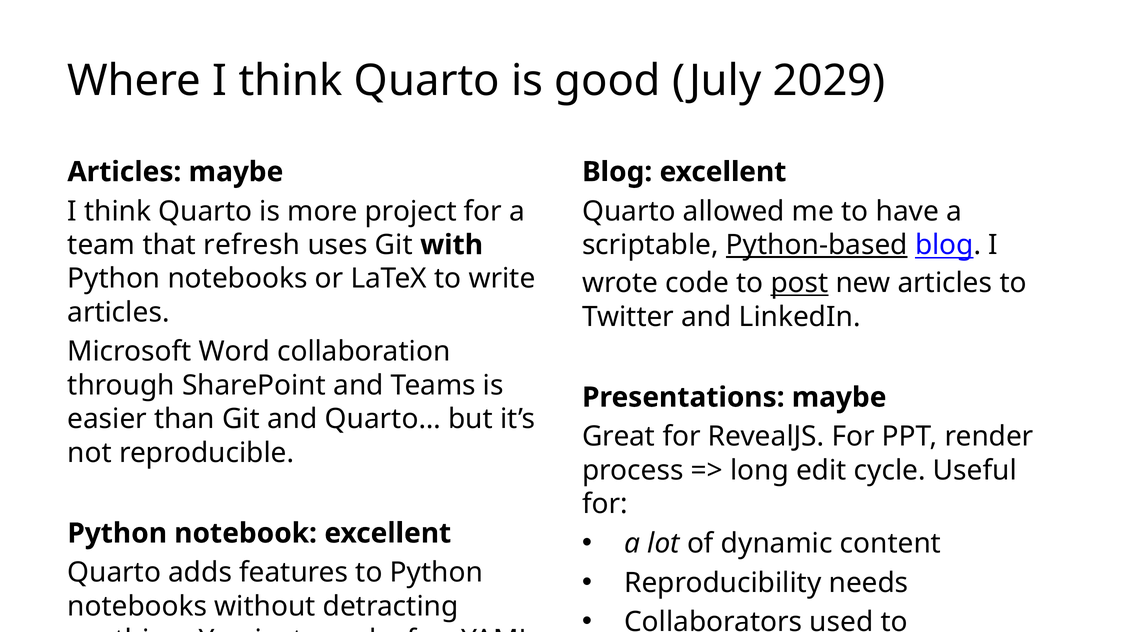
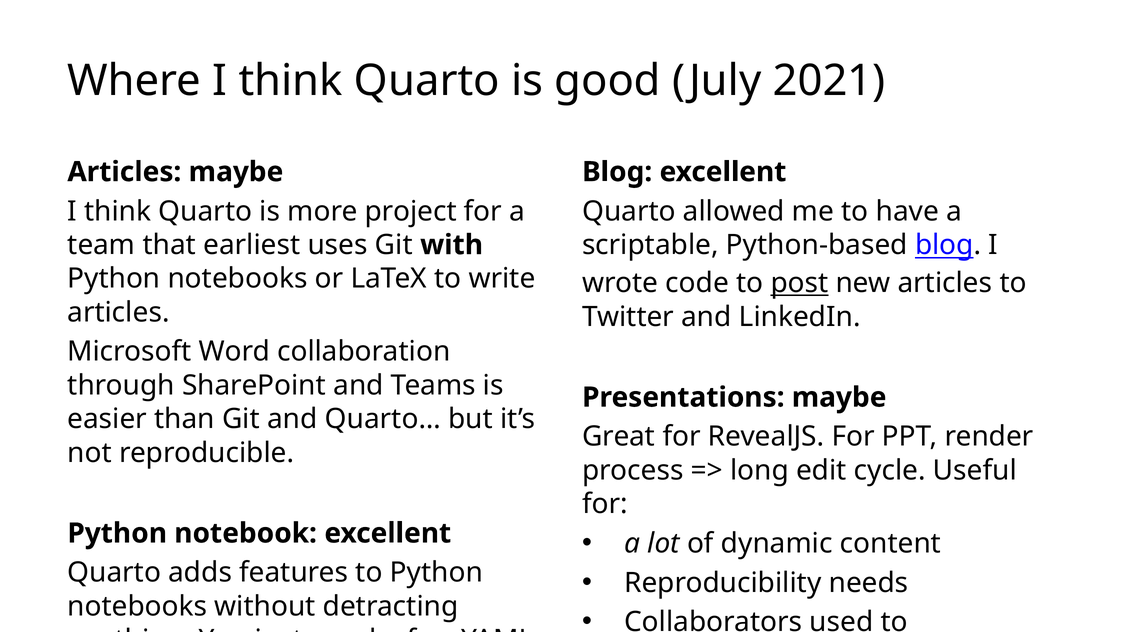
2029: 2029 -> 2021
refresh: refresh -> earliest
Python-based underline: present -> none
